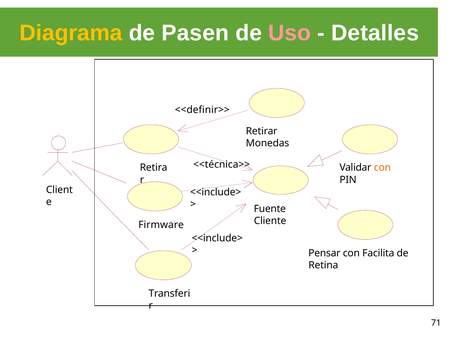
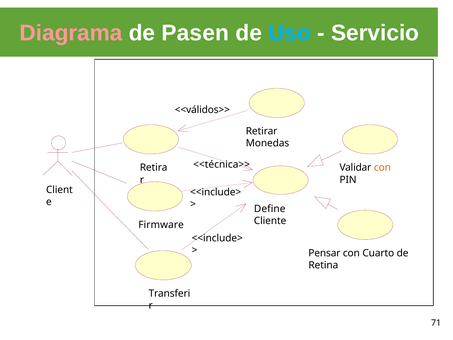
Diagrama colour: yellow -> pink
Uso colour: pink -> light blue
Detalles: Detalles -> Servicio
<<definir>>: <<definir>> -> <<válidos>>
Fuente: Fuente -> Define
Facilita: Facilita -> Cuarto
